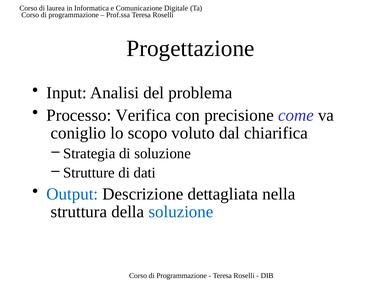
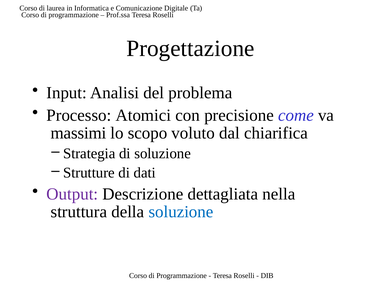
Verifica: Verifica -> Atomici
coniglio: coniglio -> massimi
Output colour: blue -> purple
